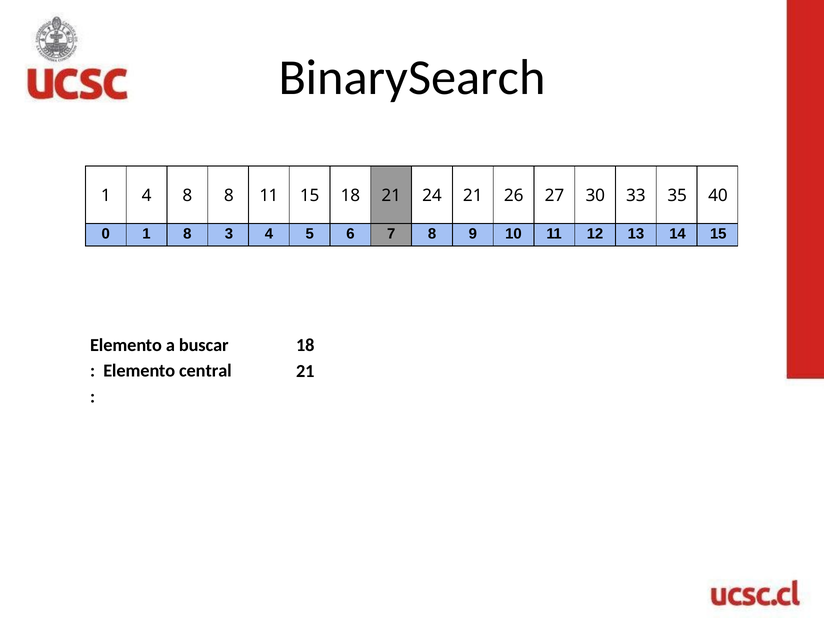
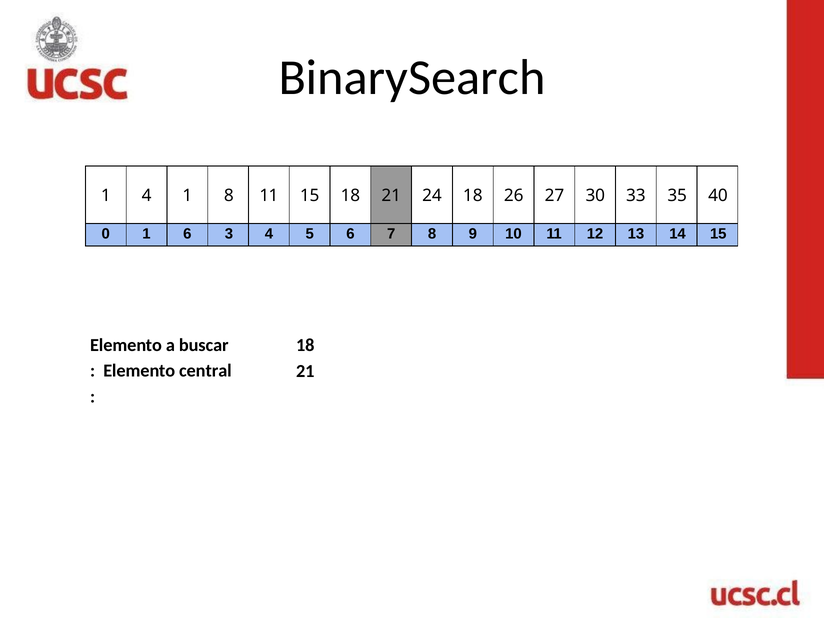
4 8: 8 -> 1
24 21: 21 -> 18
1 8: 8 -> 6
